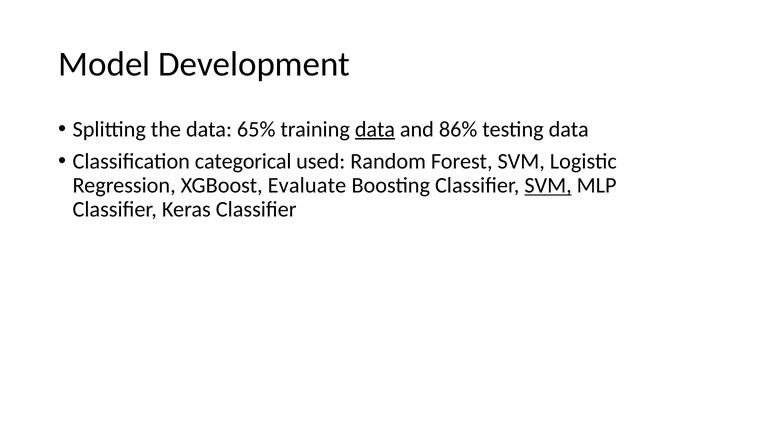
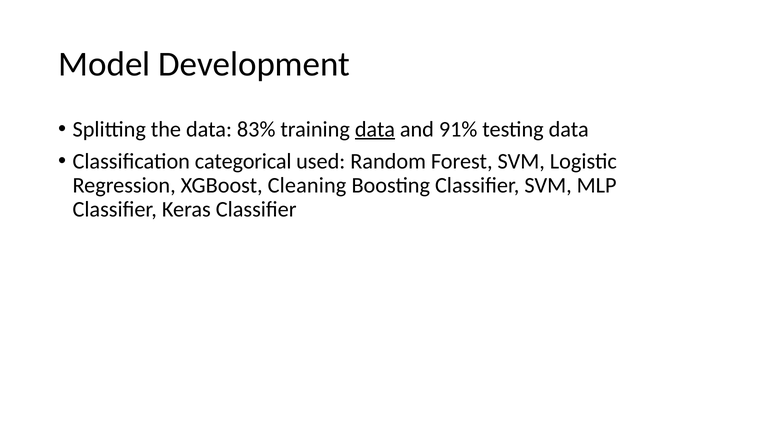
65%: 65% -> 83%
86%: 86% -> 91%
Evaluate: Evaluate -> Cleaning
SVM at (548, 185) underline: present -> none
